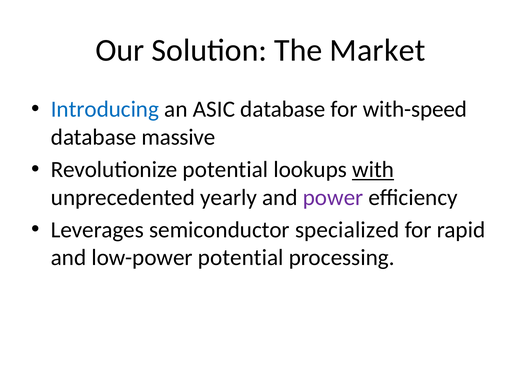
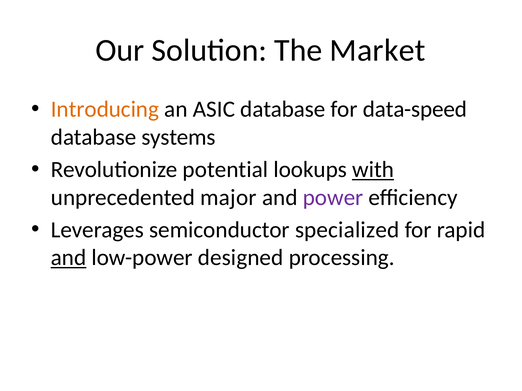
Introducing colour: blue -> orange
with-speed: with-speed -> data-speed
massive: massive -> systems
yearly: yearly -> major
and at (69, 258) underline: none -> present
low-power potential: potential -> designed
